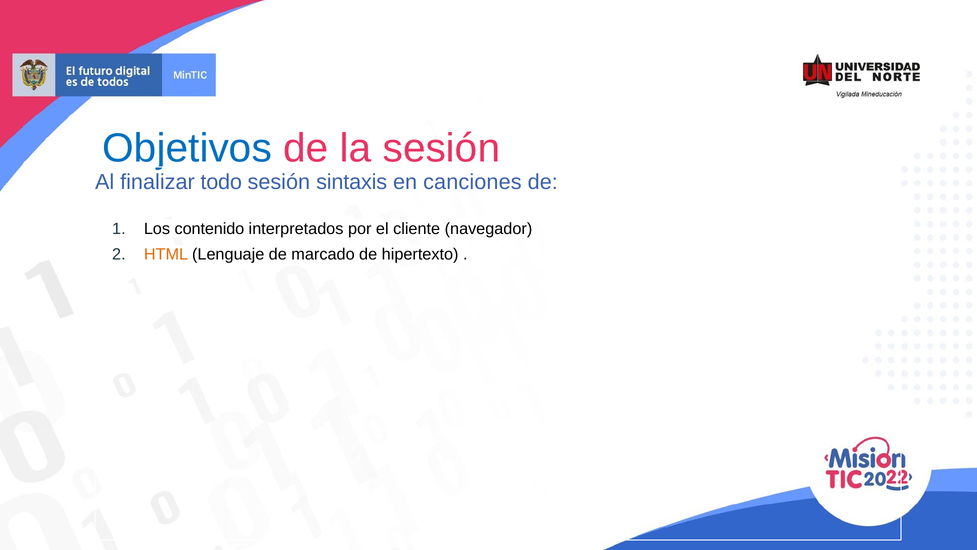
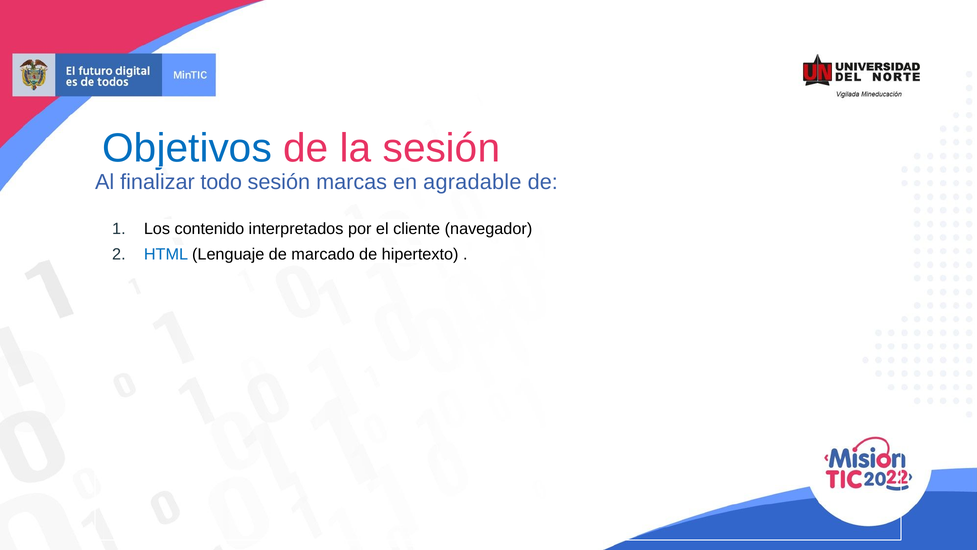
sintaxis: sintaxis -> marcas
canciones: canciones -> agradable
HTML colour: orange -> blue
